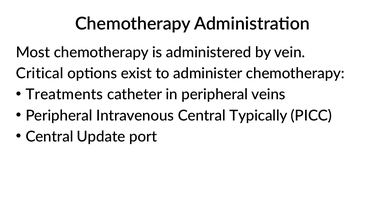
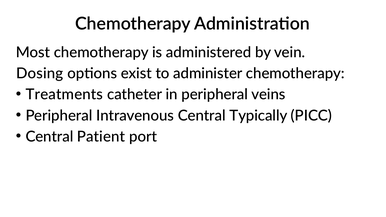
Critical: Critical -> Dosing
Update: Update -> Patient
